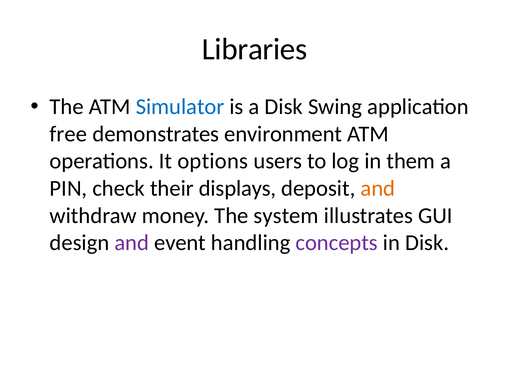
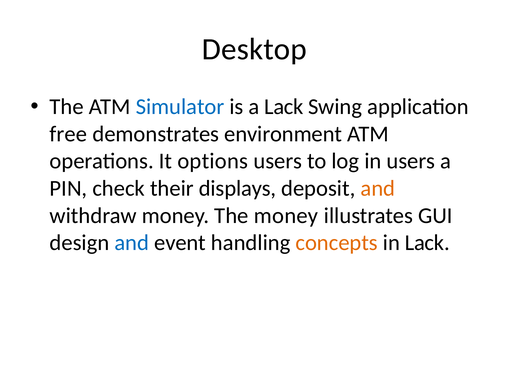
Libraries: Libraries -> Desktop
a Disk: Disk -> Lack
in them: them -> users
The system: system -> money
and at (132, 243) colour: purple -> blue
concepts colour: purple -> orange
in Disk: Disk -> Lack
